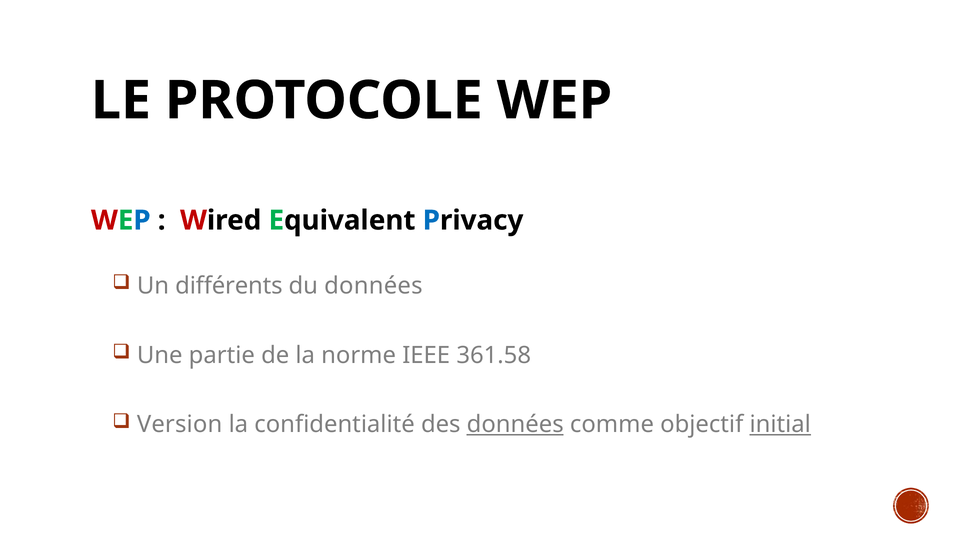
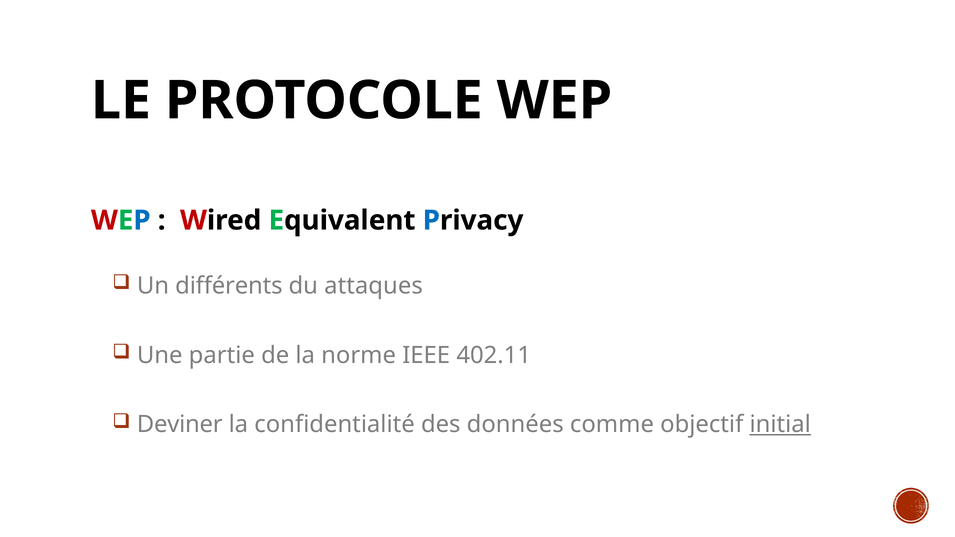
du données: données -> attaques
361.58: 361.58 -> 402.11
Version: Version -> Deviner
données at (515, 425) underline: present -> none
